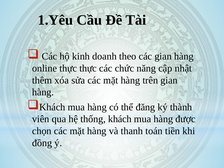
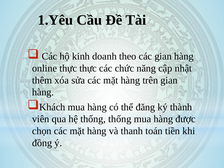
thống khách: khách -> thống
